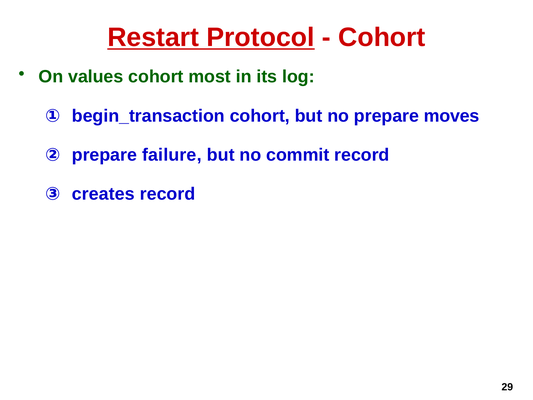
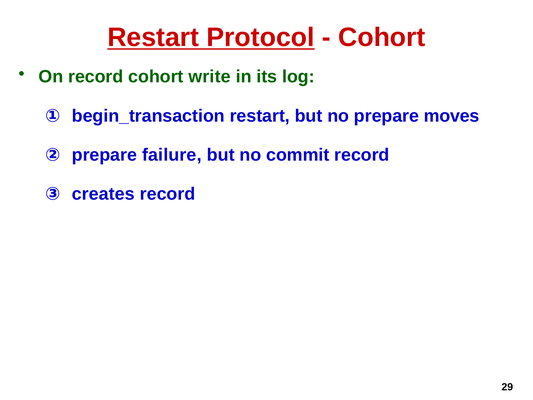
On values: values -> record
most: most -> write
begin_transaction cohort: cohort -> restart
